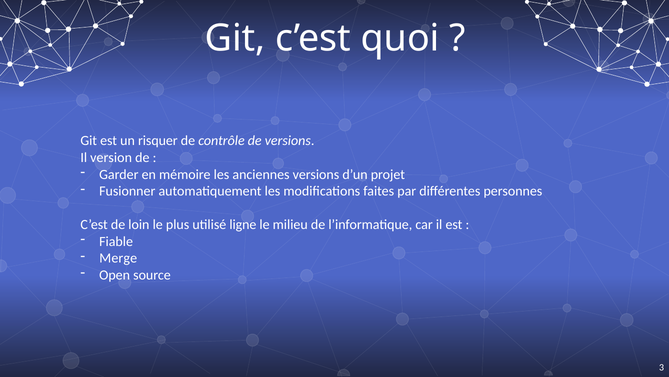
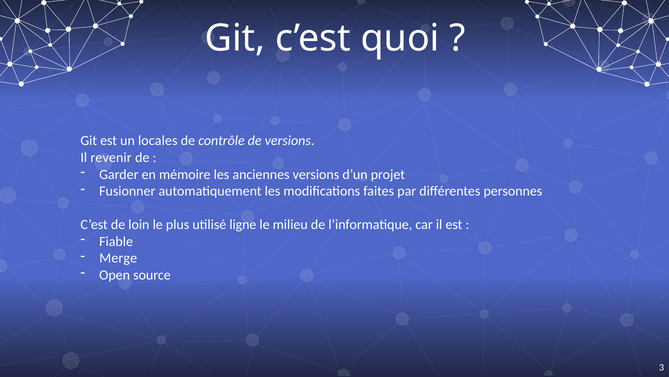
risquer: risquer -> locales
version: version -> revenir
